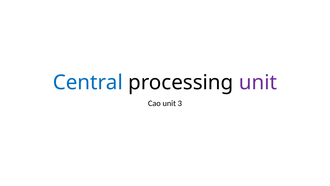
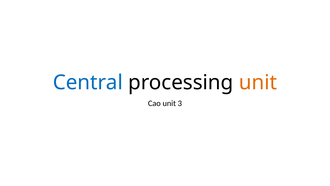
unit at (258, 82) colour: purple -> orange
